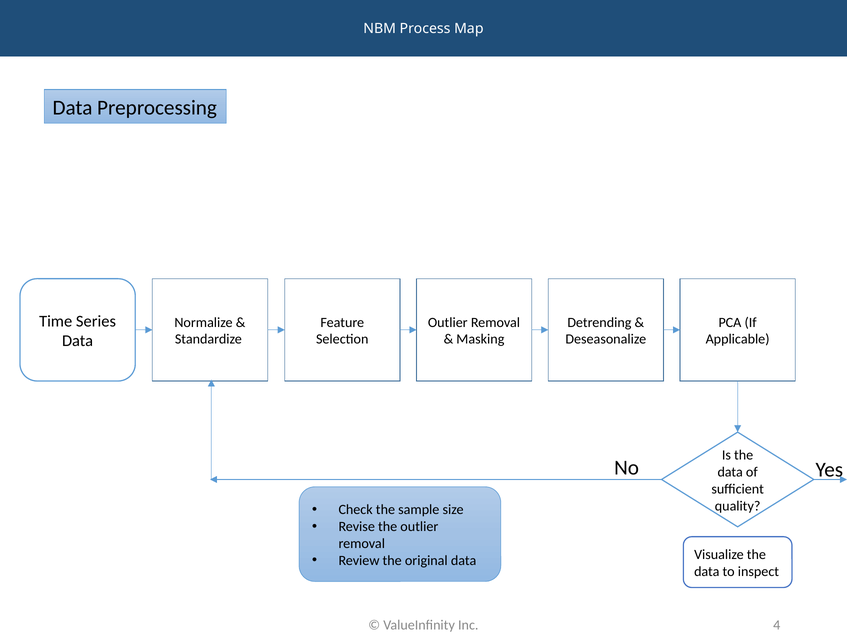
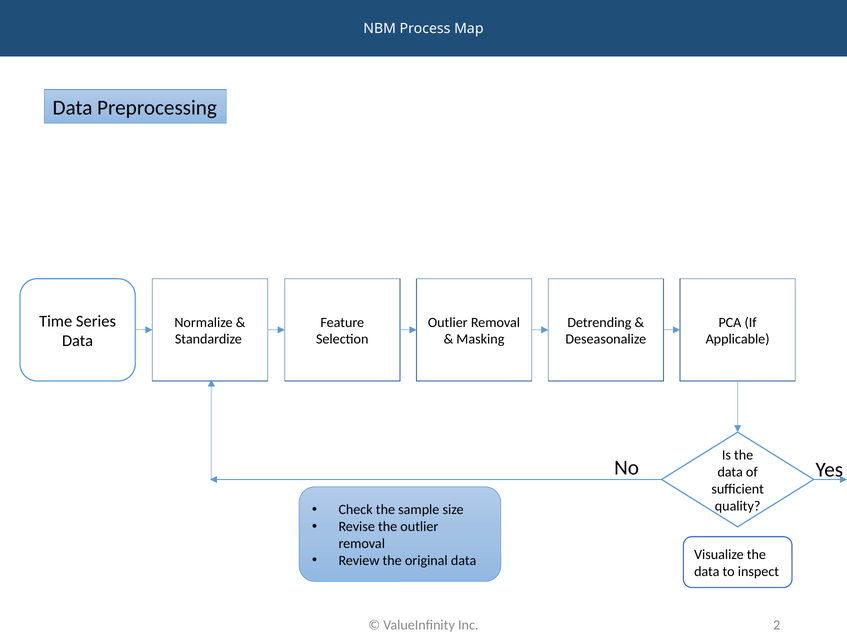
4: 4 -> 2
